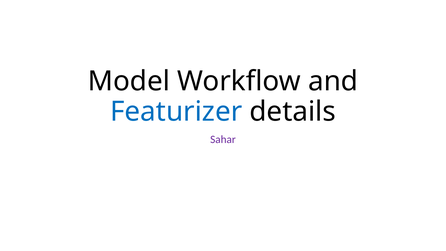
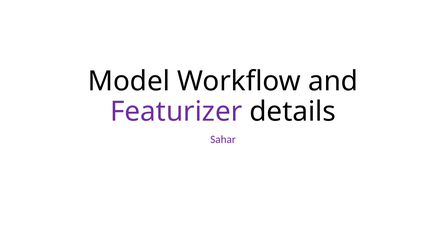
Featurizer colour: blue -> purple
